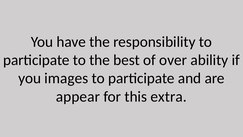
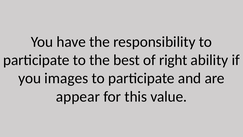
over: over -> right
extra: extra -> value
